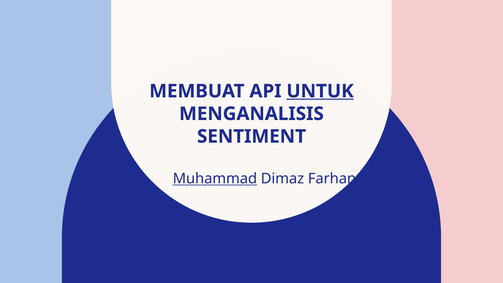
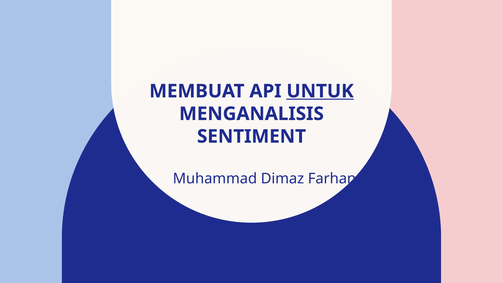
Muhammad underline: present -> none
